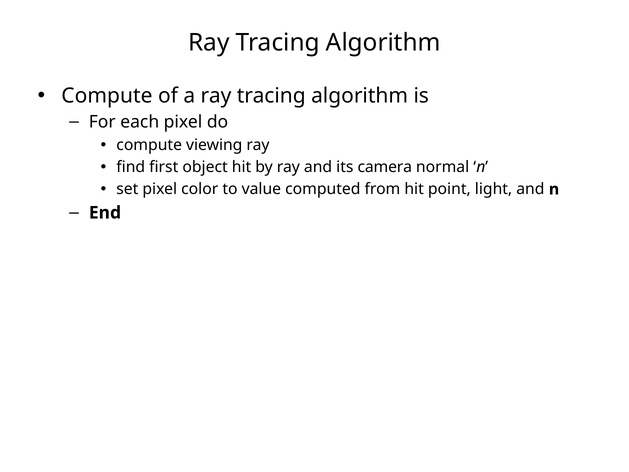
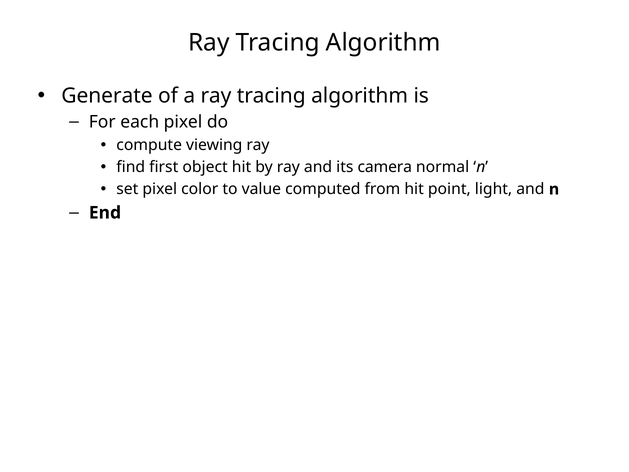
Compute at (107, 96): Compute -> Generate
